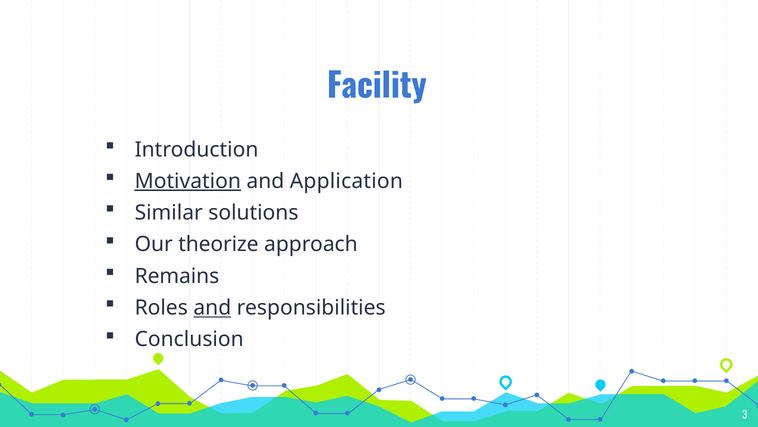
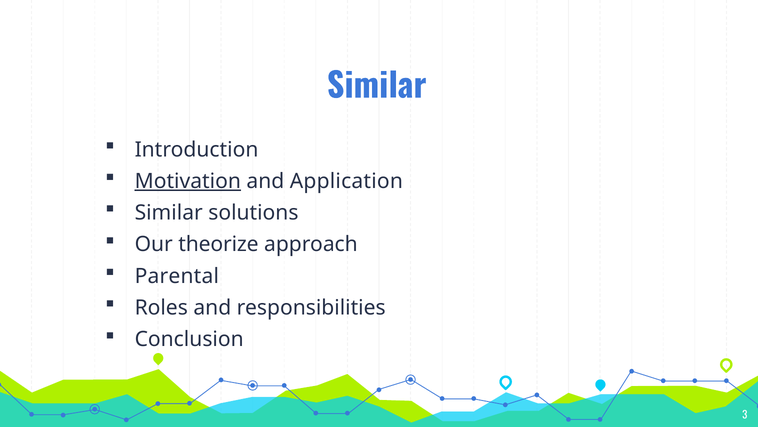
Facility at (377, 86): Facility -> Similar
Remains: Remains -> Parental
and at (212, 307) underline: present -> none
